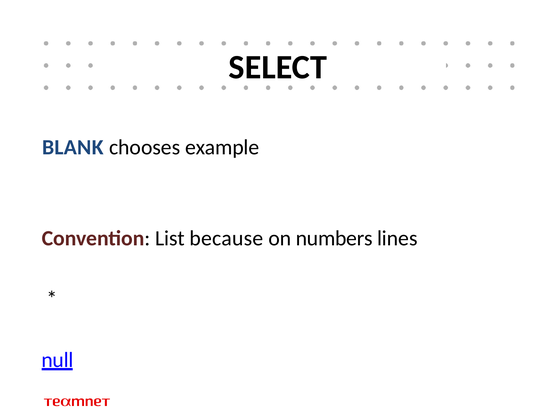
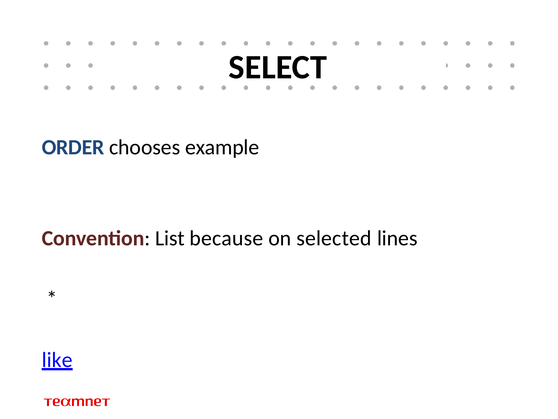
BLANK: BLANK -> ORDER
numbers: numbers -> selected
null: null -> like
